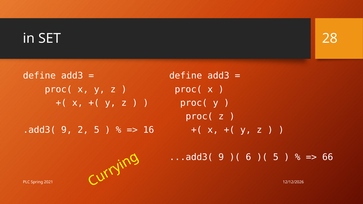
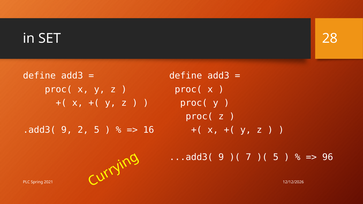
6: 6 -> 7
66: 66 -> 96
